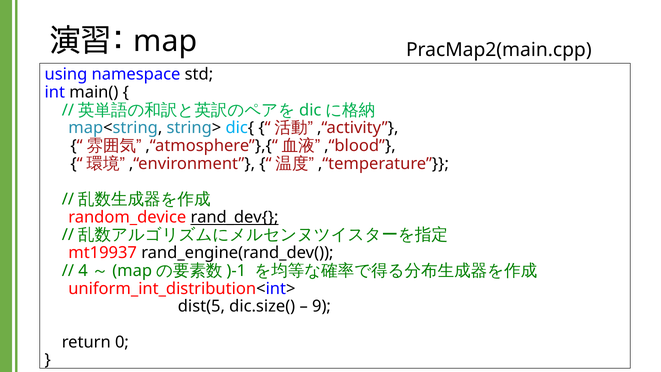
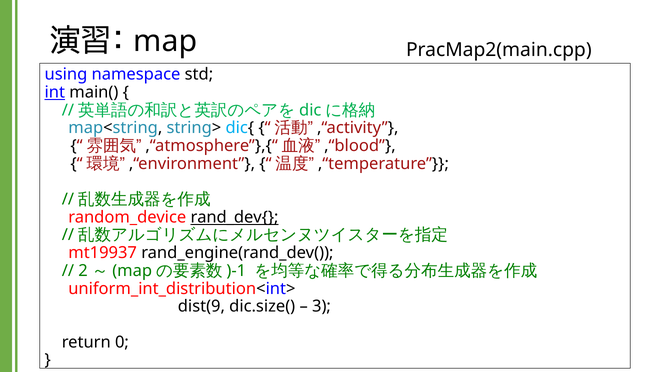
int underline: none -> present
4: 4 -> 2
dist(5: dist(5 -> dist(9
9: 9 -> 3
